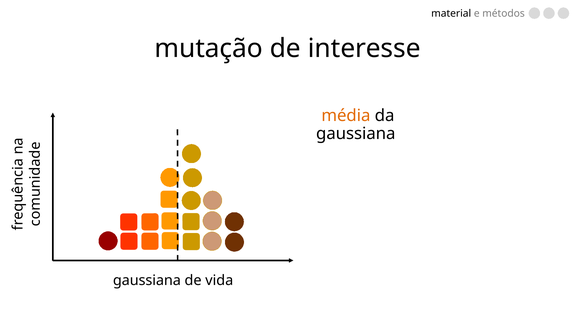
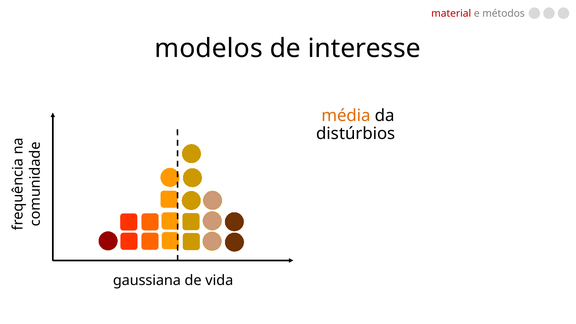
material colour: black -> red
mutação: mutação -> modelos
gaussiana at (356, 134): gaussiana -> distúrbios
